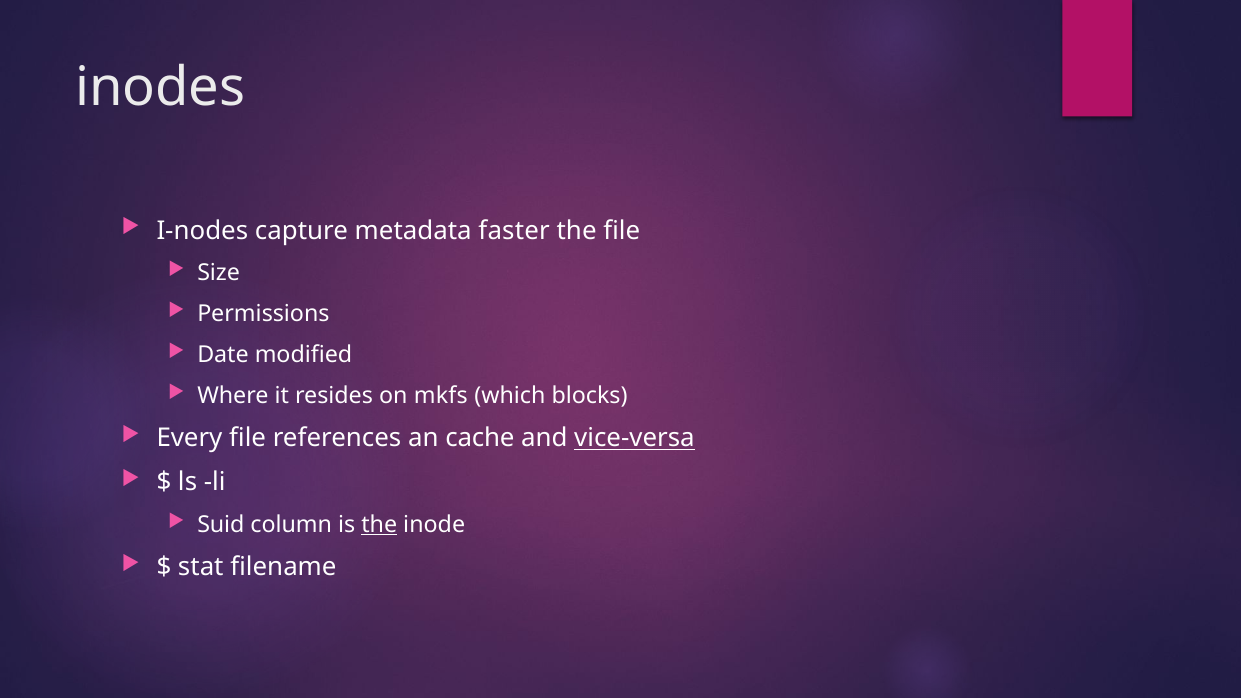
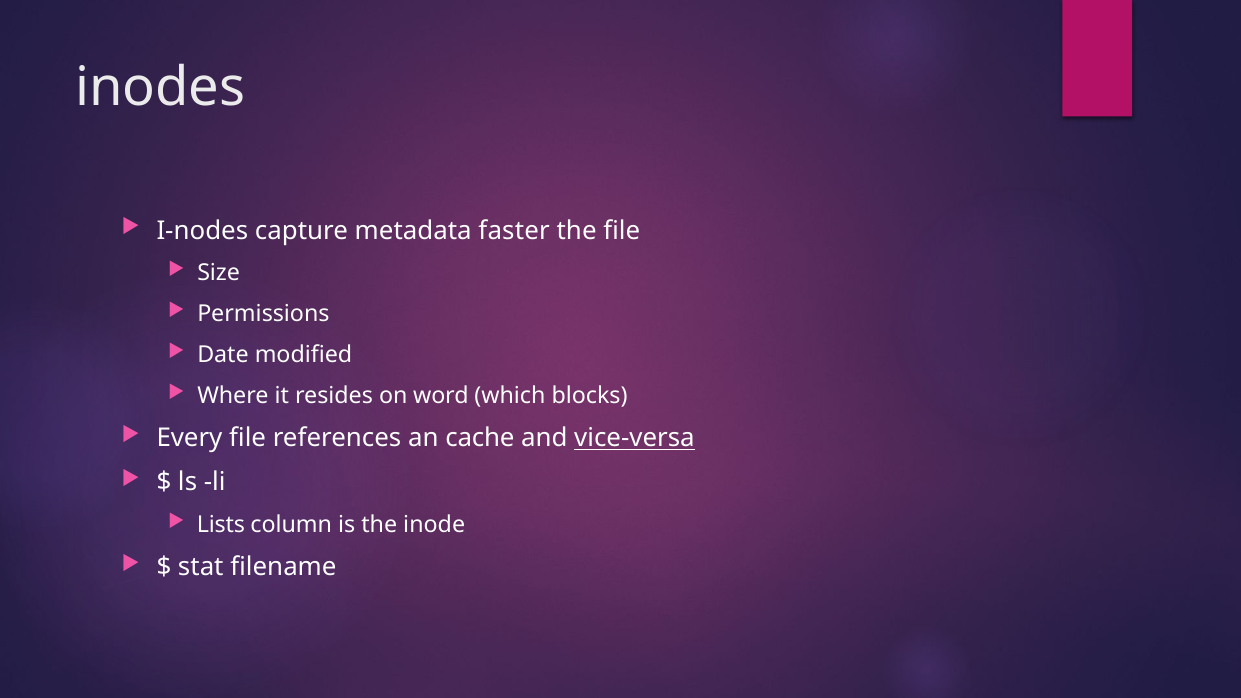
mkfs: mkfs -> word
Suid: Suid -> Lists
the at (379, 525) underline: present -> none
